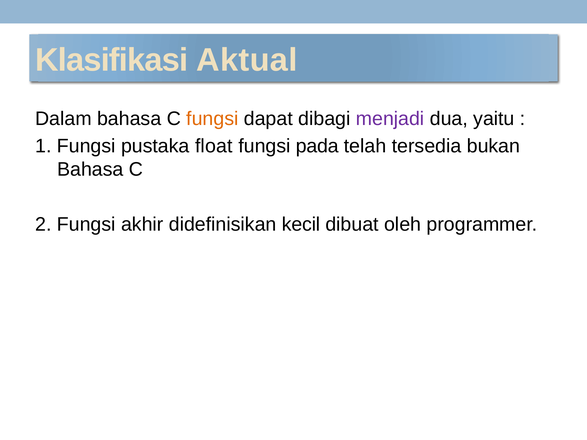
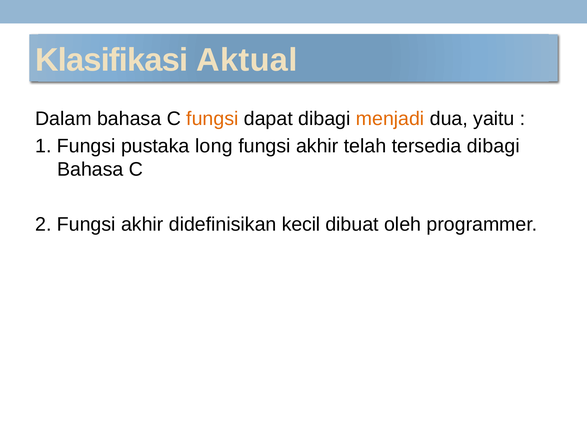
menjadi colour: purple -> orange
float: float -> long
pada at (317, 146): pada -> akhir
tersedia bukan: bukan -> dibagi
